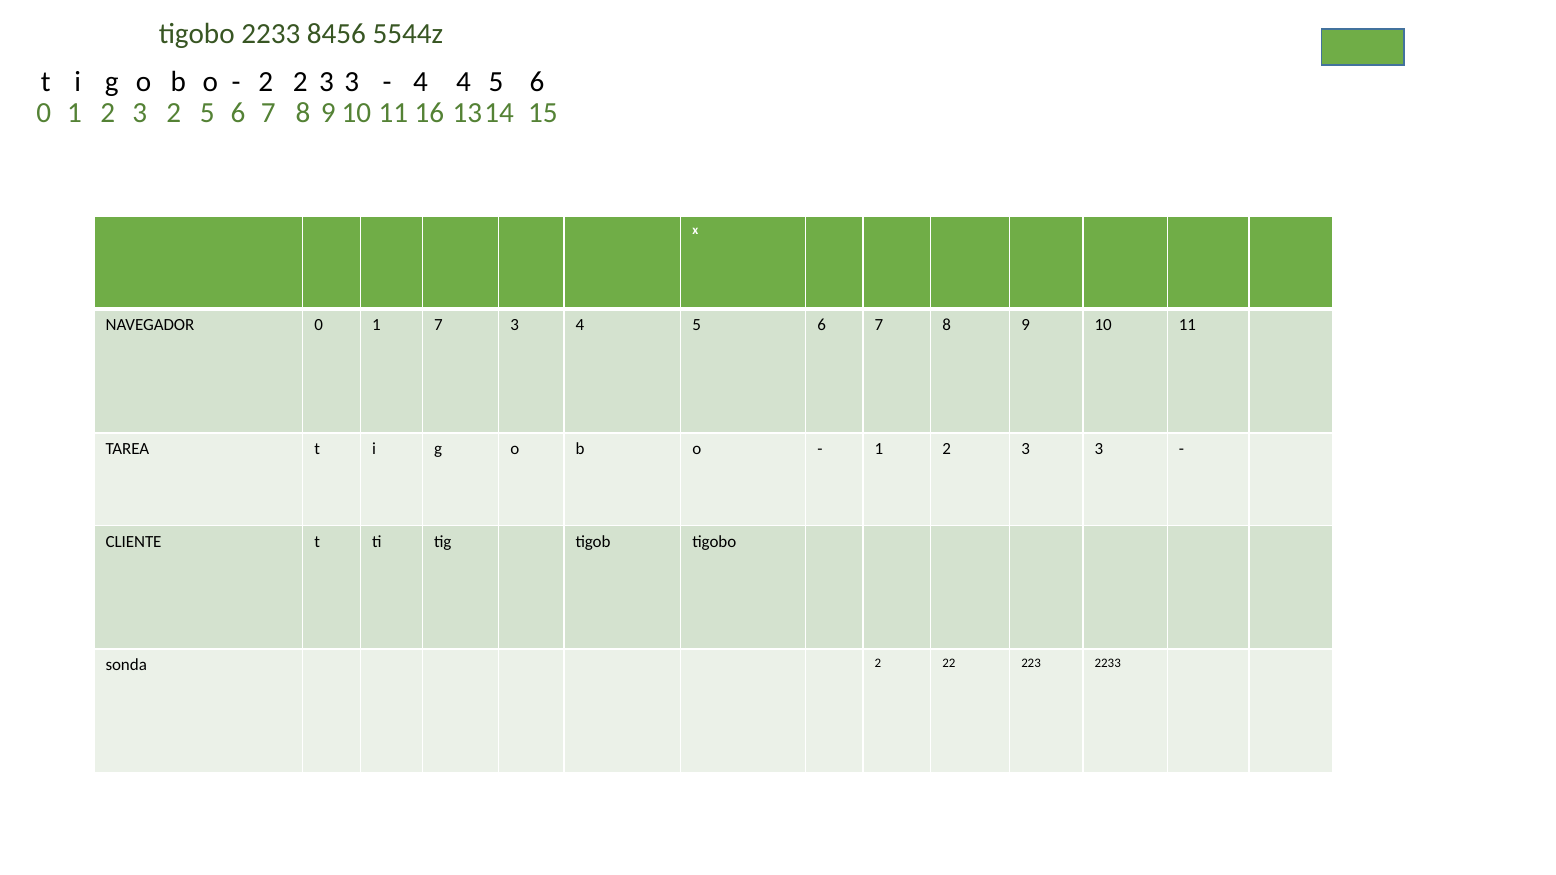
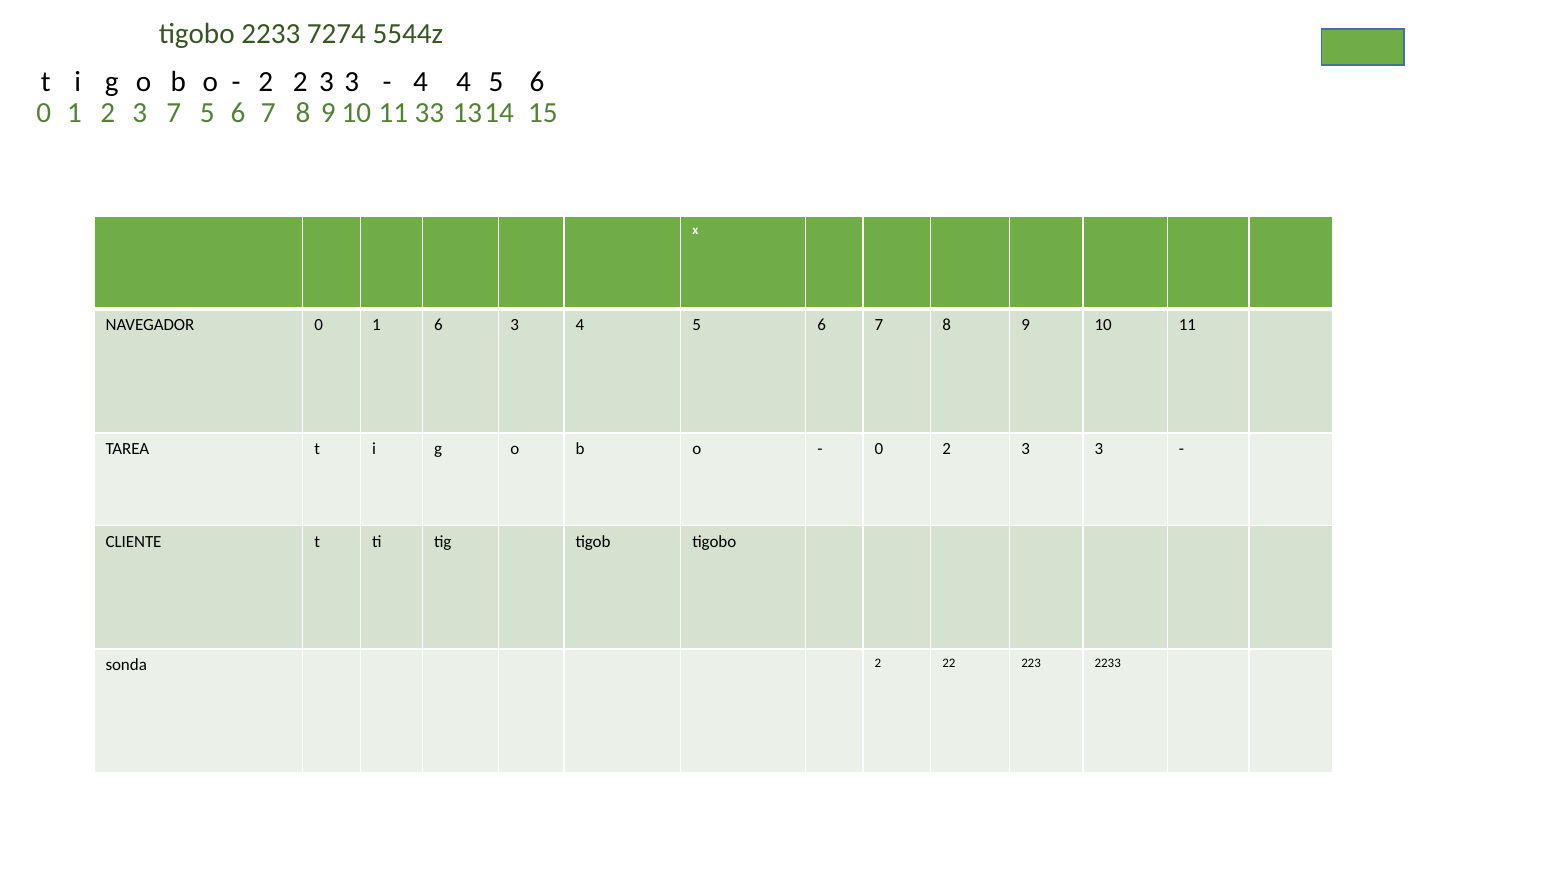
8456: 8456 -> 7274
3 2: 2 -> 7
16: 16 -> 33
1 7: 7 -> 6
1 at (879, 449): 1 -> 0
